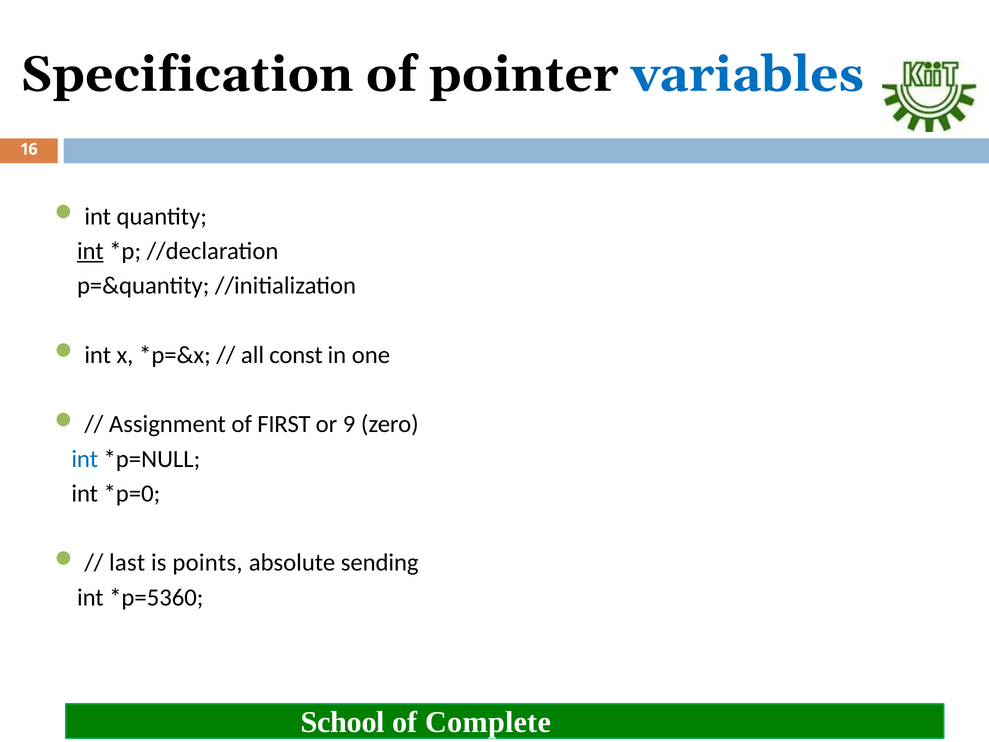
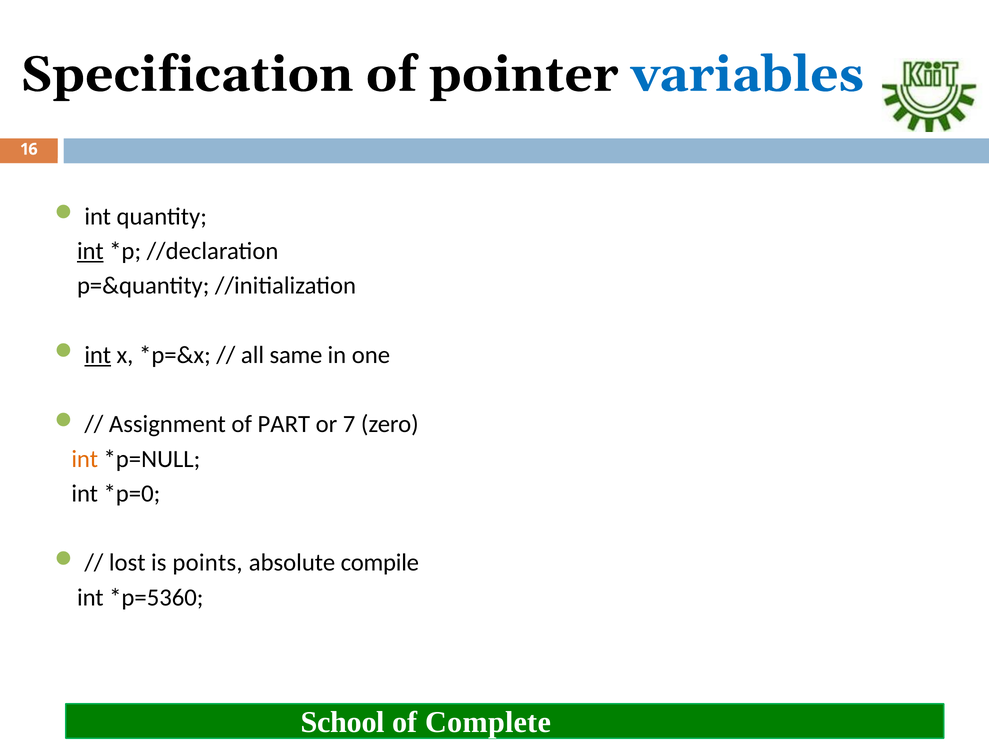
int at (98, 355) underline: none -> present
const: const -> same
FIRST: FIRST -> PART
9: 9 -> 7
int at (85, 459) colour: blue -> orange
last: last -> lost
sending: sending -> compile
